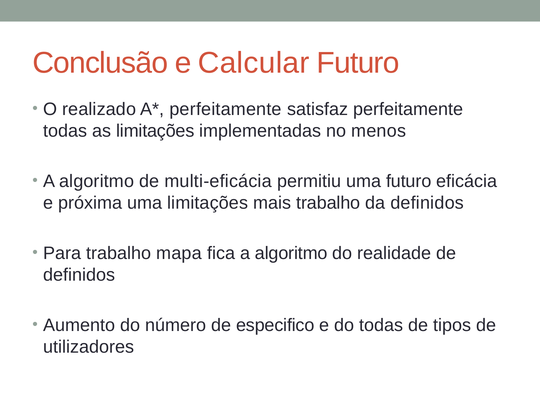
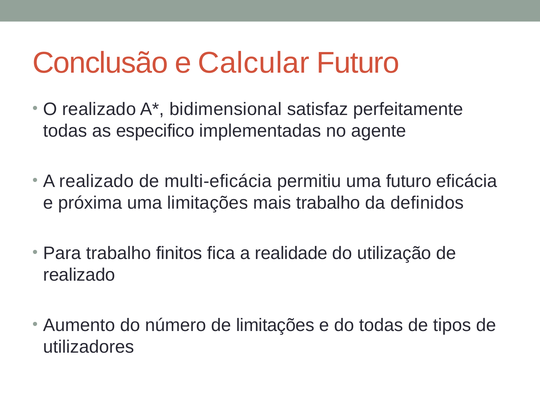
perfeitamente at (226, 109): perfeitamente -> bidimensional
as limitações: limitações -> especifico
menos: menos -> agente
algoritmo at (97, 181): algoritmo -> realizado
mapa: mapa -> finitos
fica a algoritmo: algoritmo -> realidade
realidade: realidade -> utilização
definidos at (79, 275): definidos -> realizado
de especifico: especifico -> limitações
